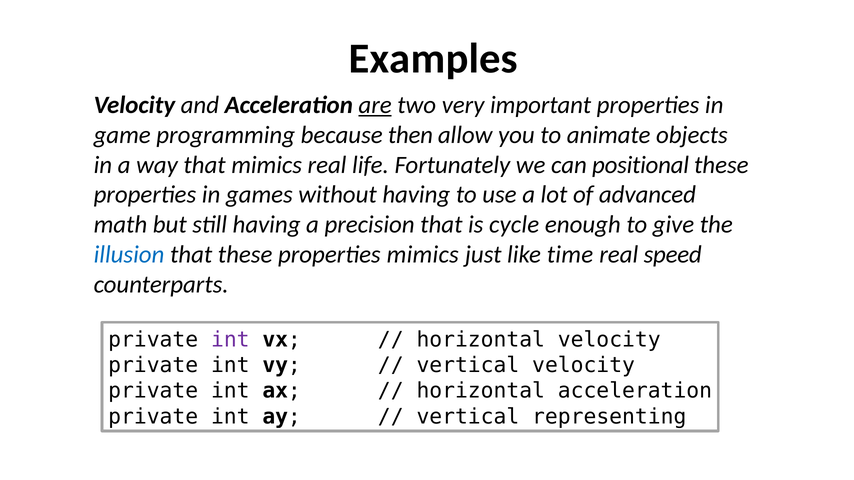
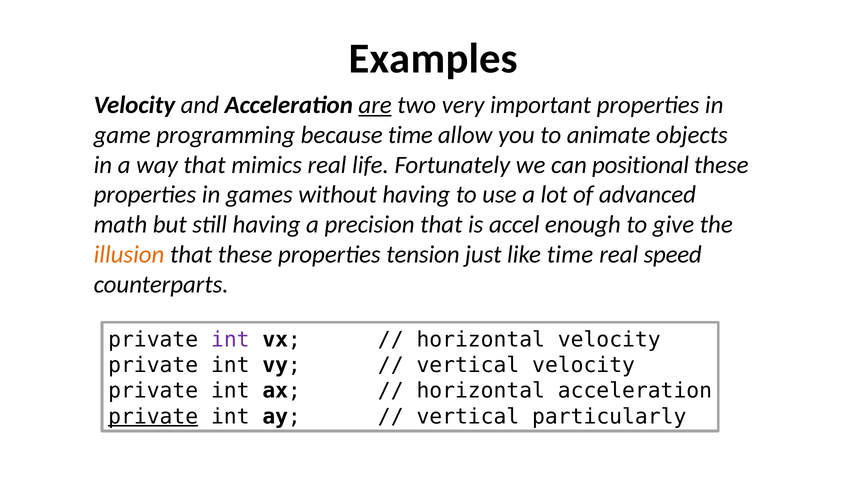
because then: then -> time
cycle: cycle -> accel
illusion colour: blue -> orange
properties mimics: mimics -> tension
private at (153, 417) underline: none -> present
representing: representing -> particularly
